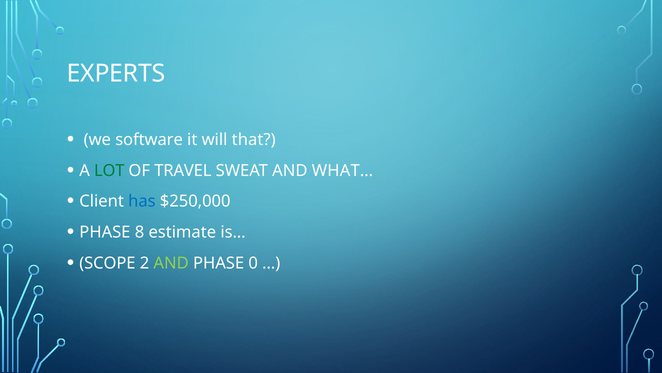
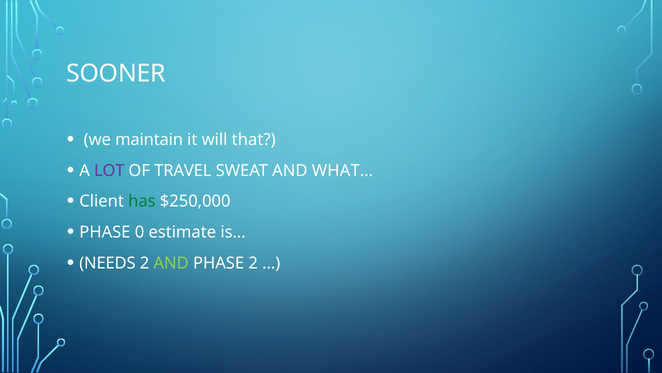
EXPERTS: EXPERTS -> SOONER
software: software -> maintain
LOT colour: green -> purple
has colour: blue -> green
8: 8 -> 0
SCOPE: SCOPE -> NEEDS
PHASE 0: 0 -> 2
